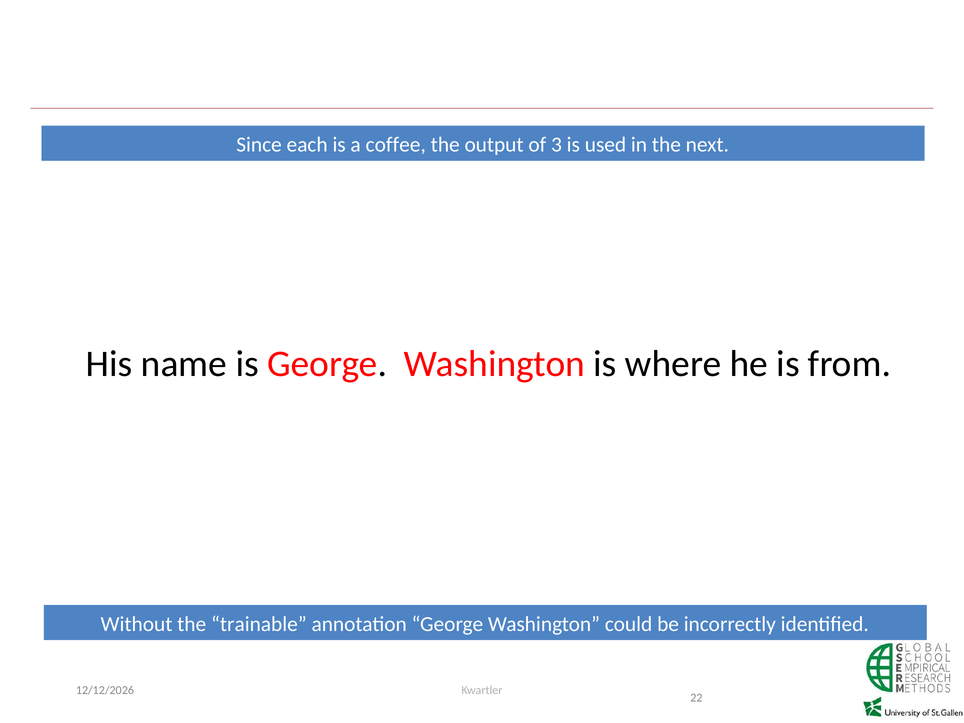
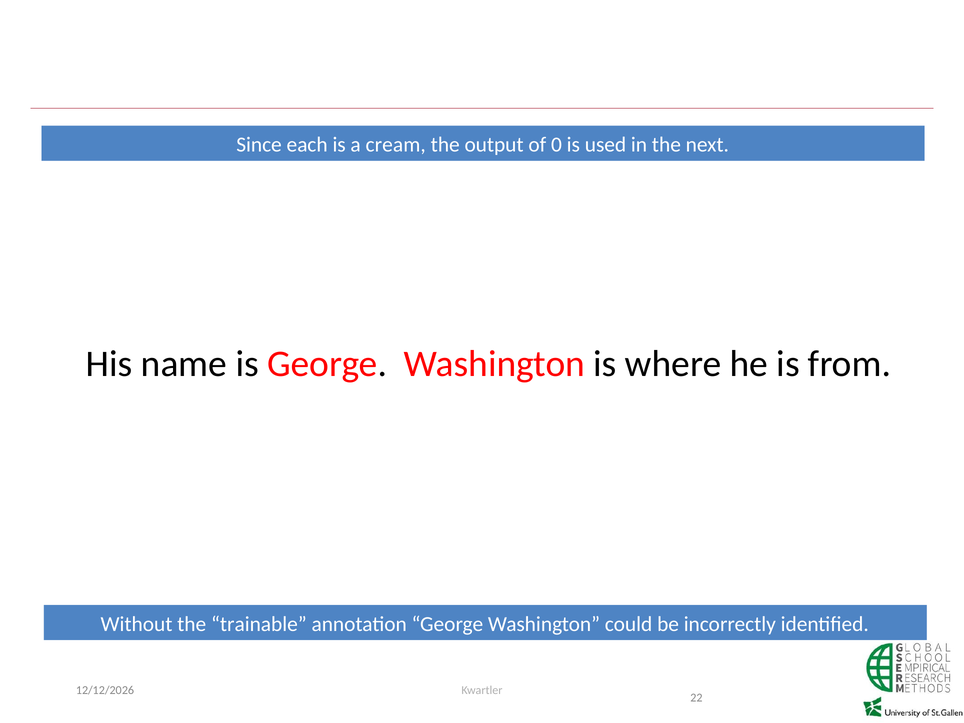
coffee: coffee -> cream
3: 3 -> 0
